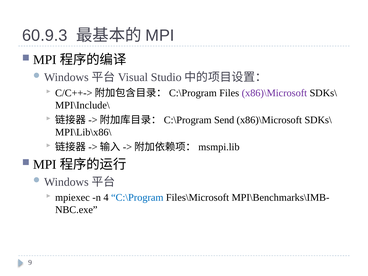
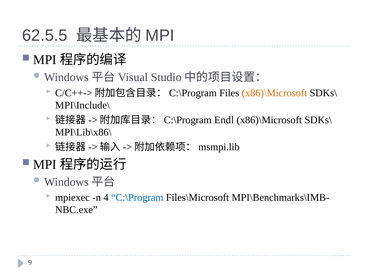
60.9.3: 60.9.3 -> 62.5.5
x86)\Microsoft at (274, 93) colour: purple -> orange
Send: Send -> Endl
